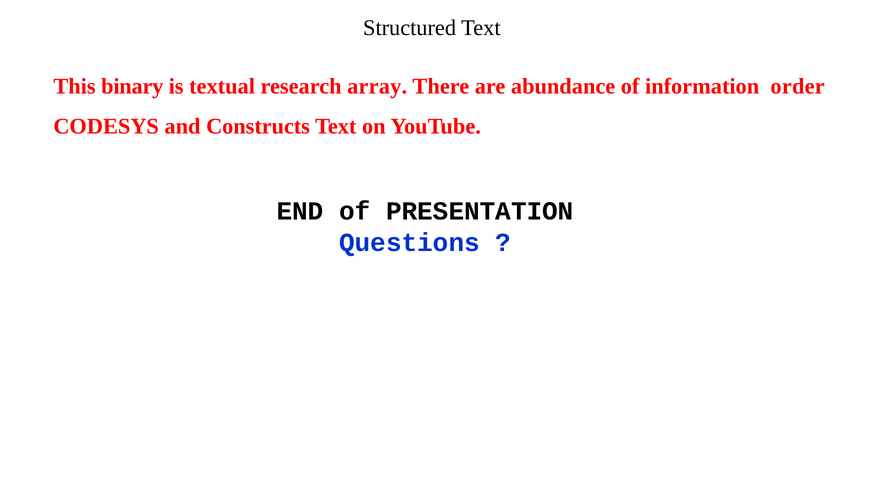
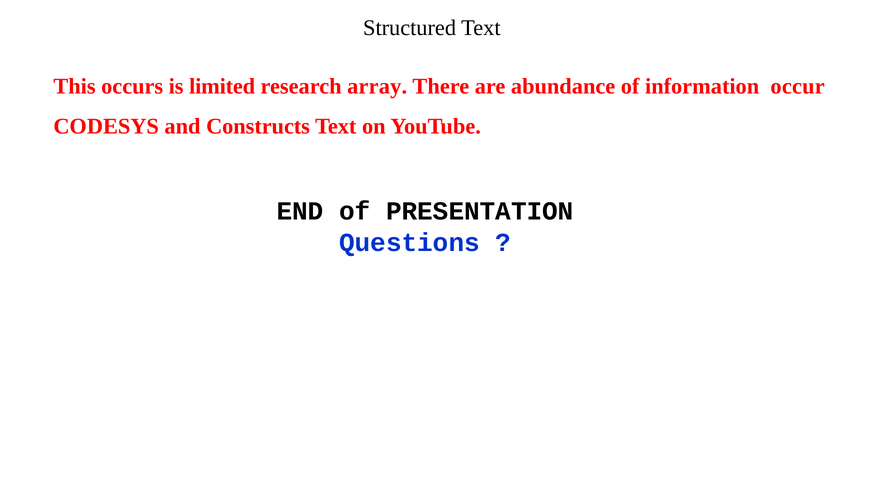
binary: binary -> occurs
textual: textual -> limited
order: order -> occur
